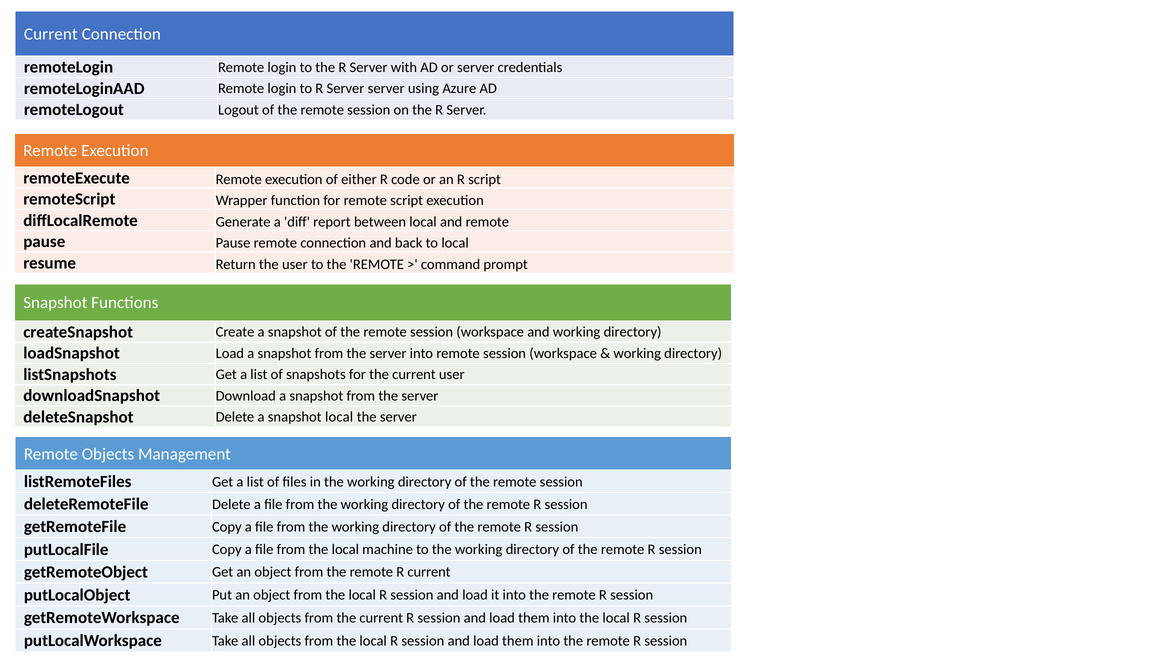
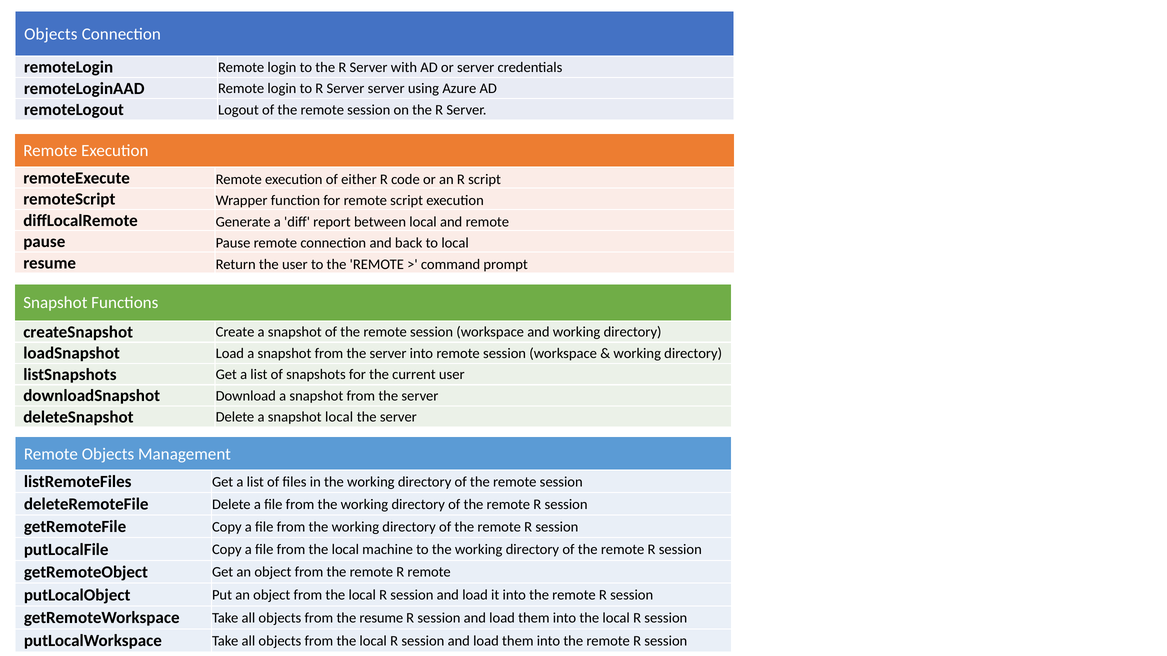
Current at (51, 34): Current -> Objects
R current: current -> remote
from the current: current -> resume
